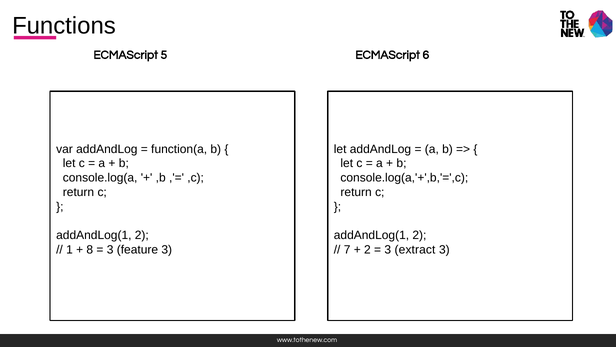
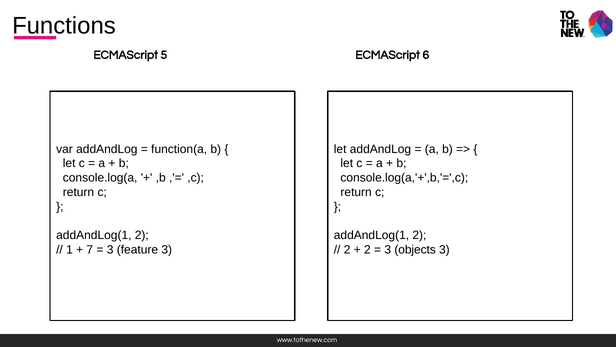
8: 8 -> 7
7 at (347, 250): 7 -> 2
extract: extract -> objects
